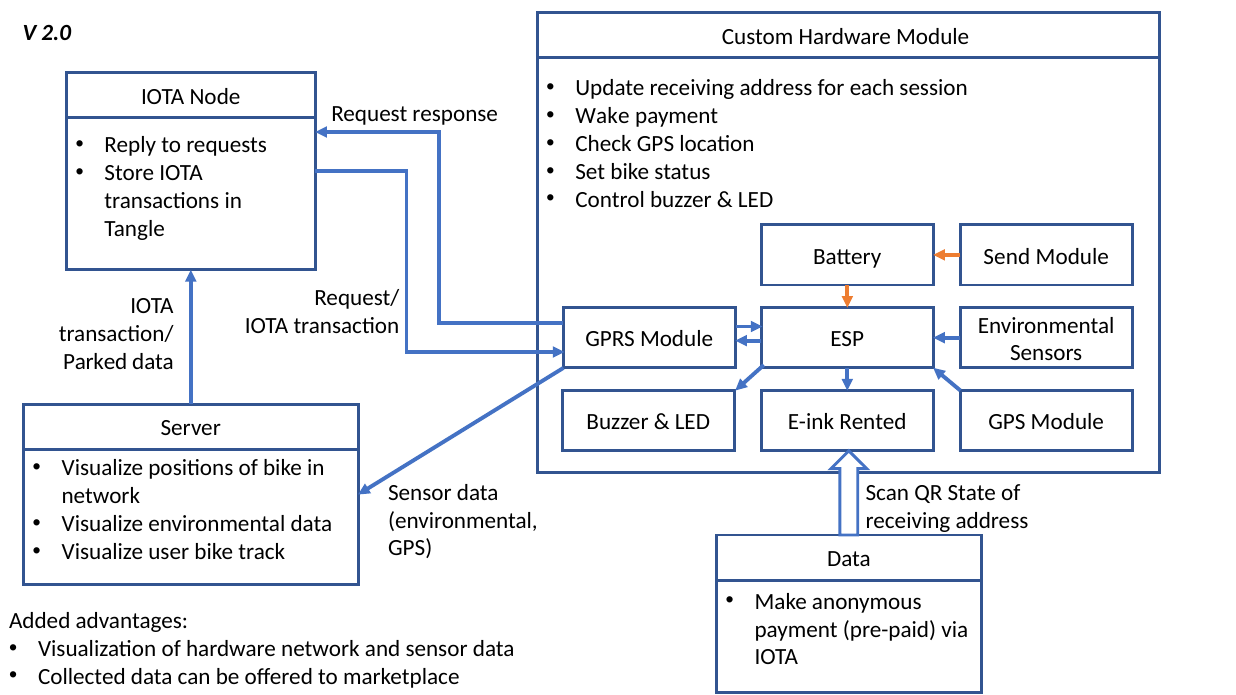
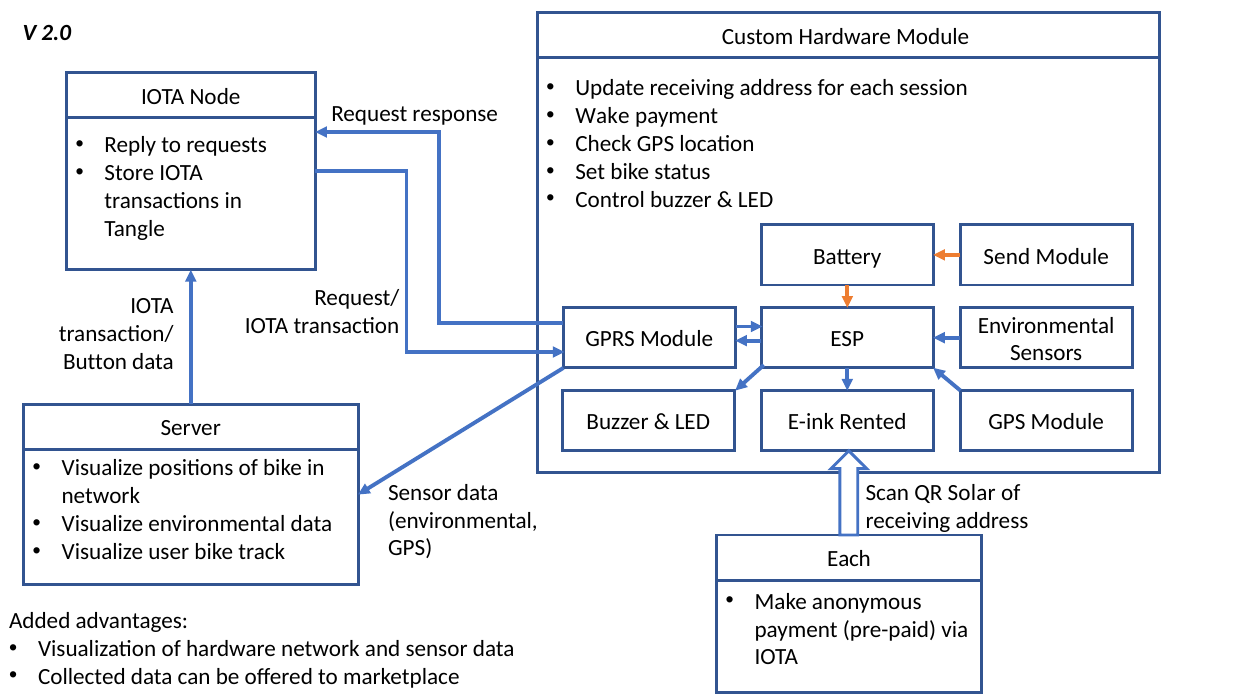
Parked: Parked -> Button
State: State -> Solar
Data at (849, 559): Data -> Each
